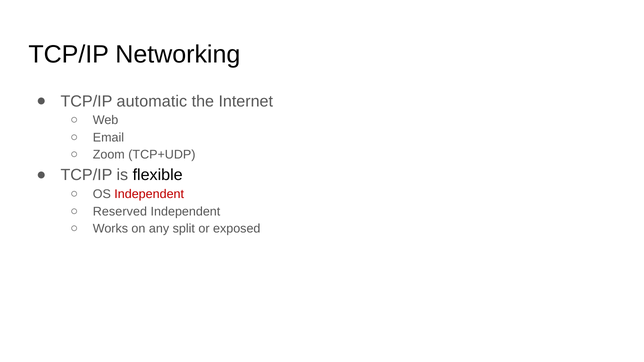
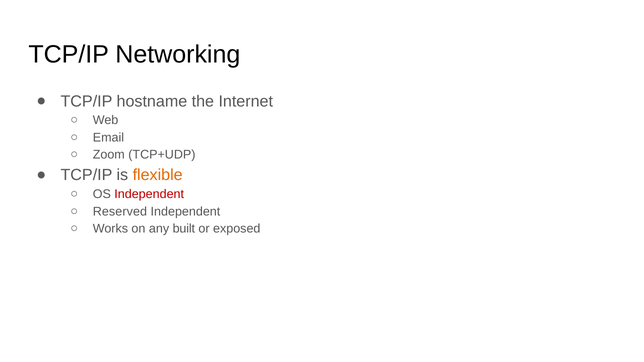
automatic: automatic -> hostname
flexible colour: black -> orange
split: split -> built
